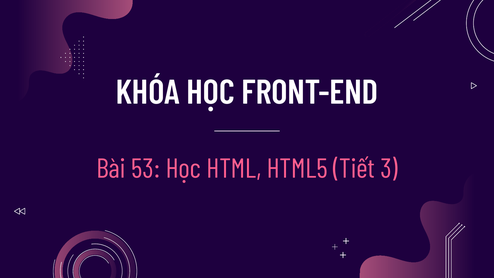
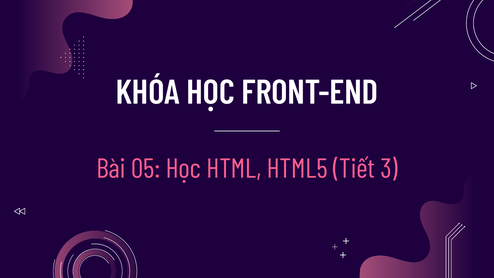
53: 53 -> 05
